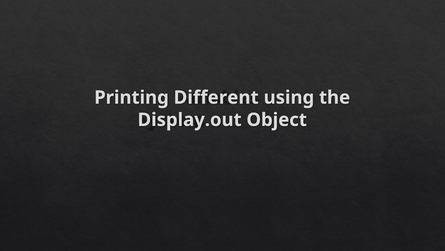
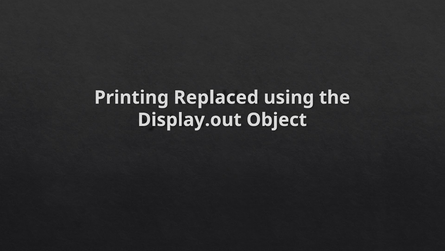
Different: Different -> Replaced
